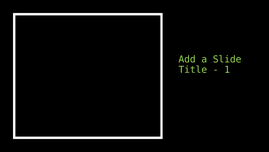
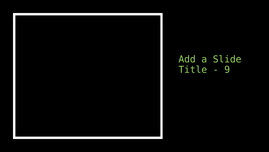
1: 1 -> 9
